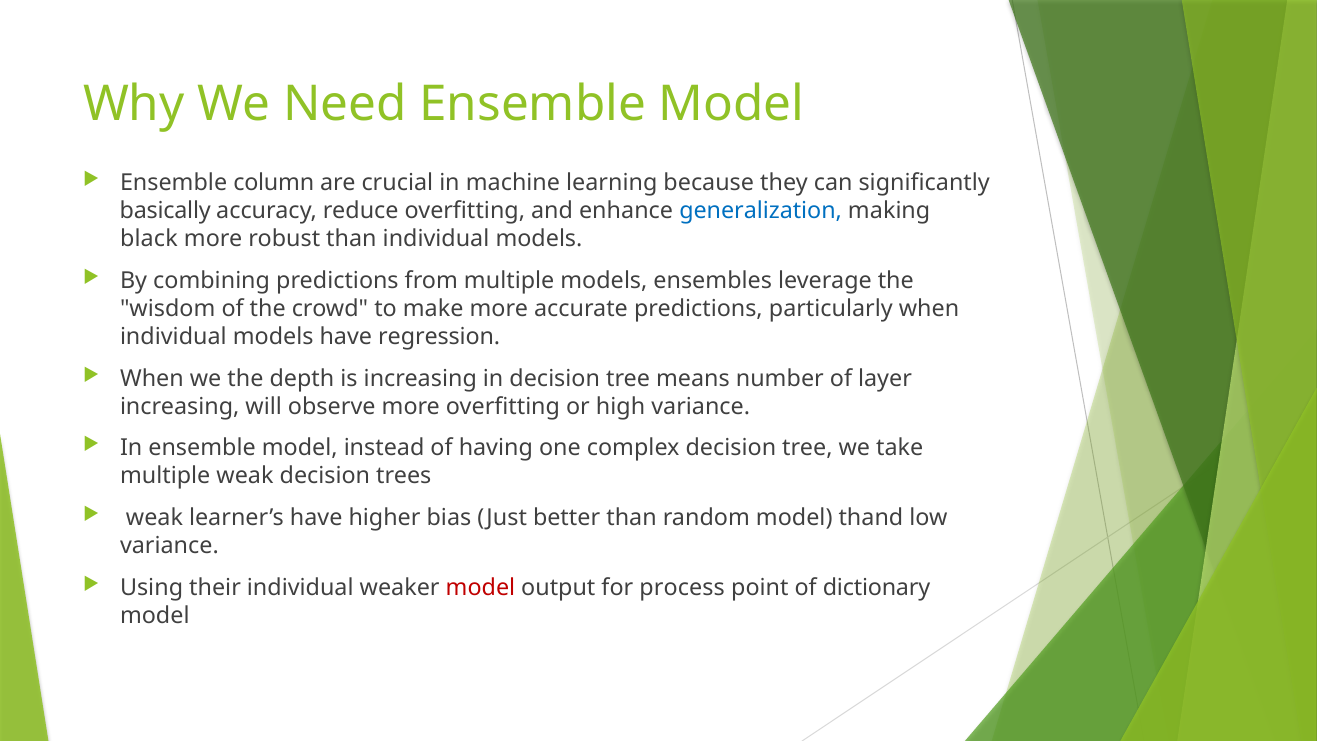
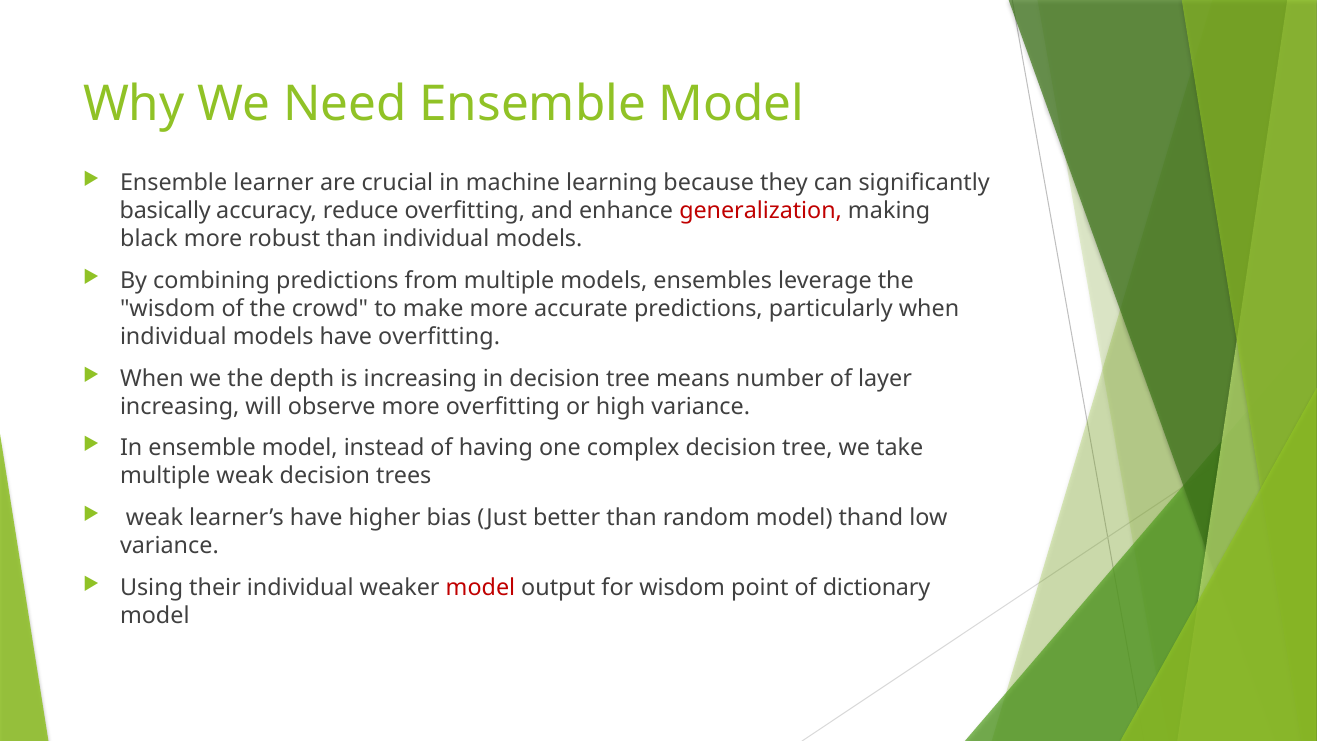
column: column -> learner
generalization colour: blue -> red
have regression: regression -> overfitting
for process: process -> wisdom
